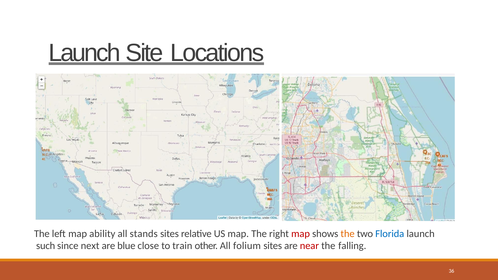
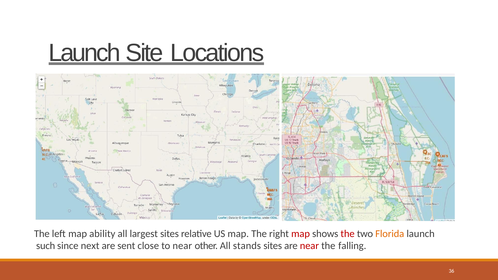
stands: stands -> largest
the at (348, 234) colour: orange -> red
Florida colour: blue -> orange
blue: blue -> sent
to train: train -> near
folium: folium -> stands
